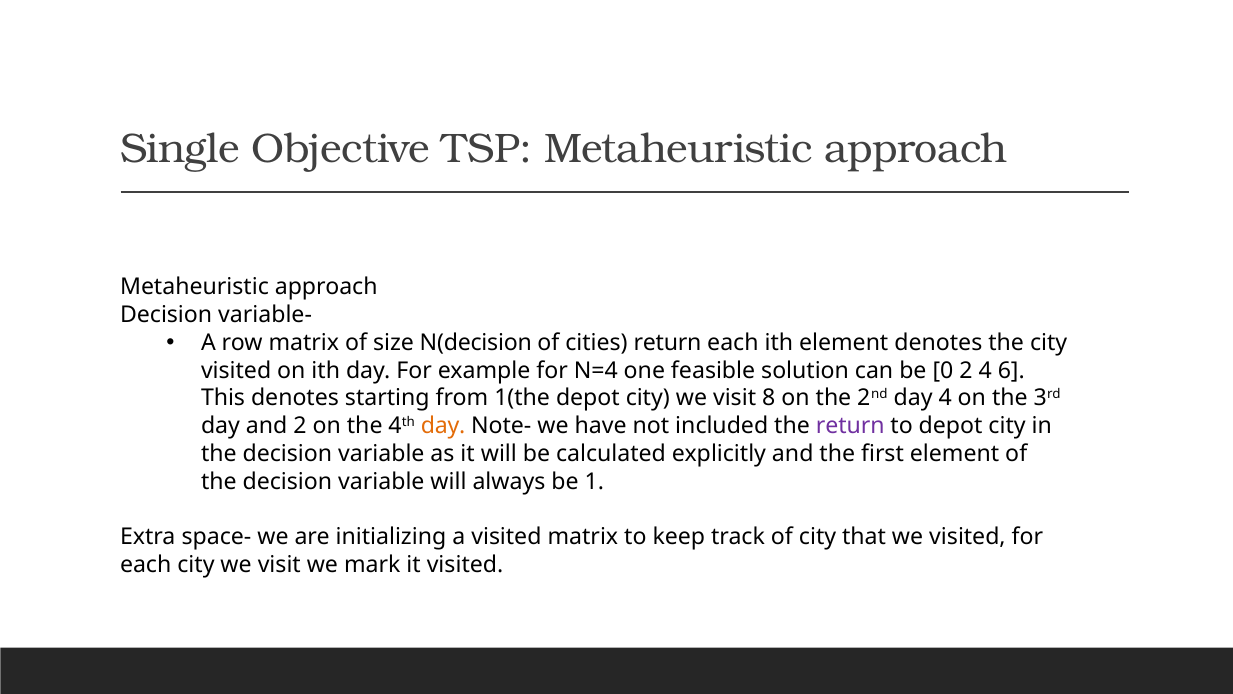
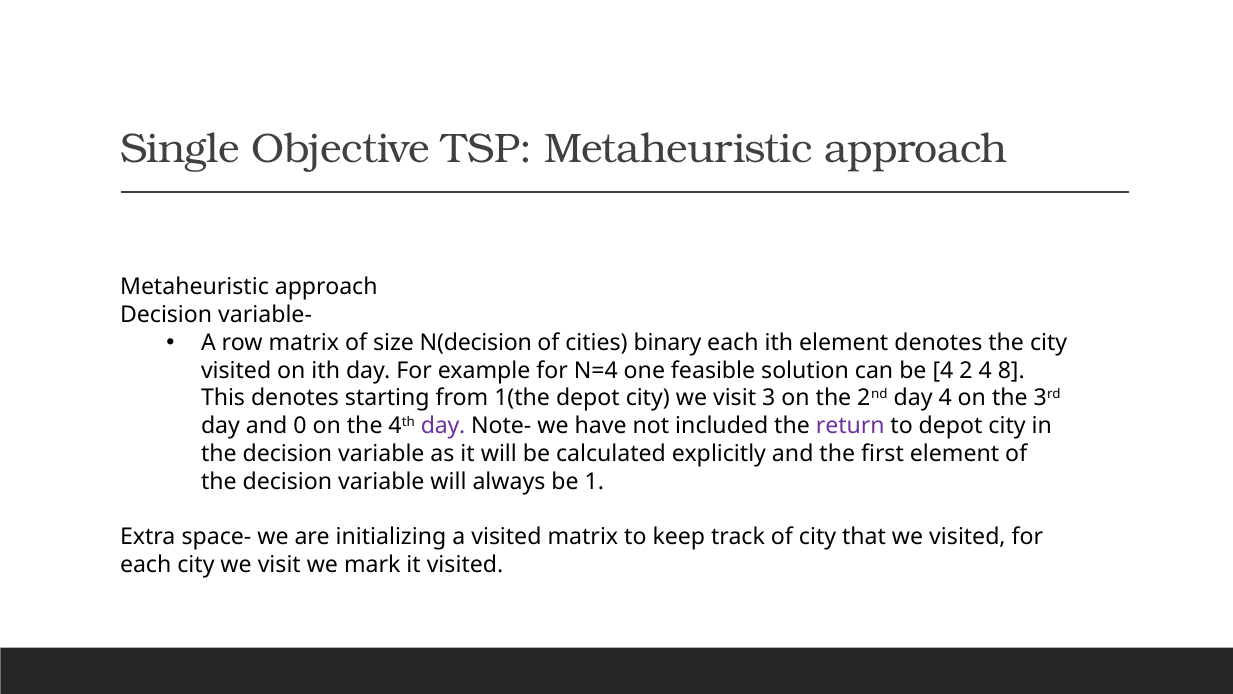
cities return: return -> binary
be 0: 0 -> 4
6: 6 -> 8
8: 8 -> 3
and 2: 2 -> 0
day at (443, 426) colour: orange -> purple
